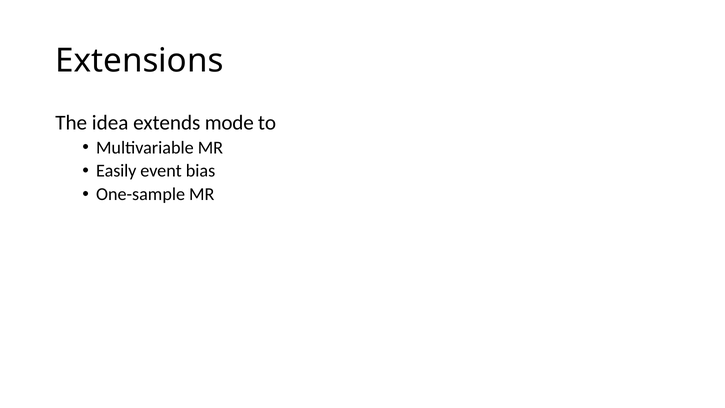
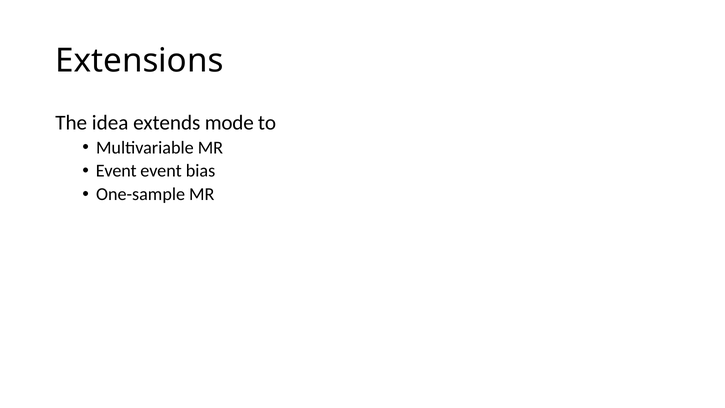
Easily at (116, 171): Easily -> Event
